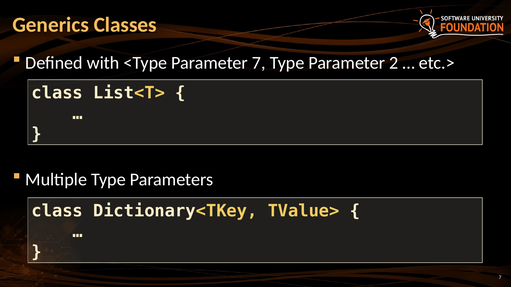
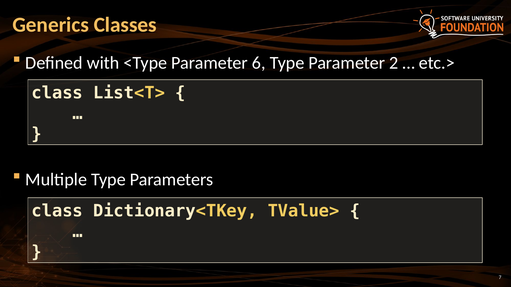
Parameter 7: 7 -> 6
